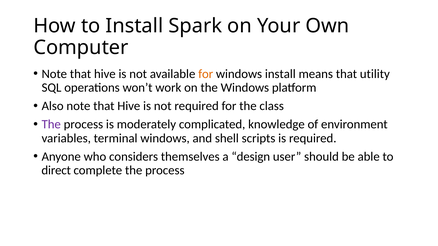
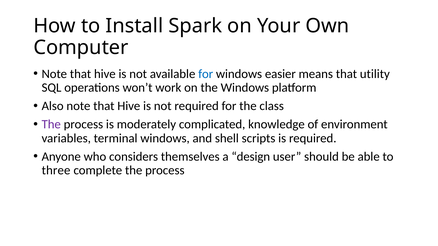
for at (206, 74) colour: orange -> blue
windows install: install -> easier
direct: direct -> three
